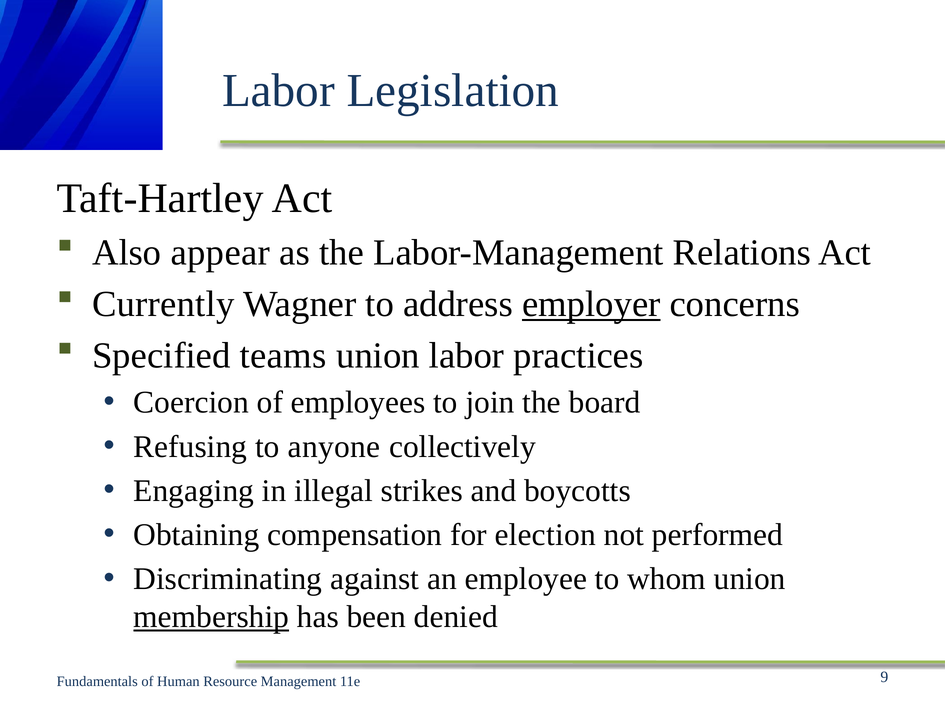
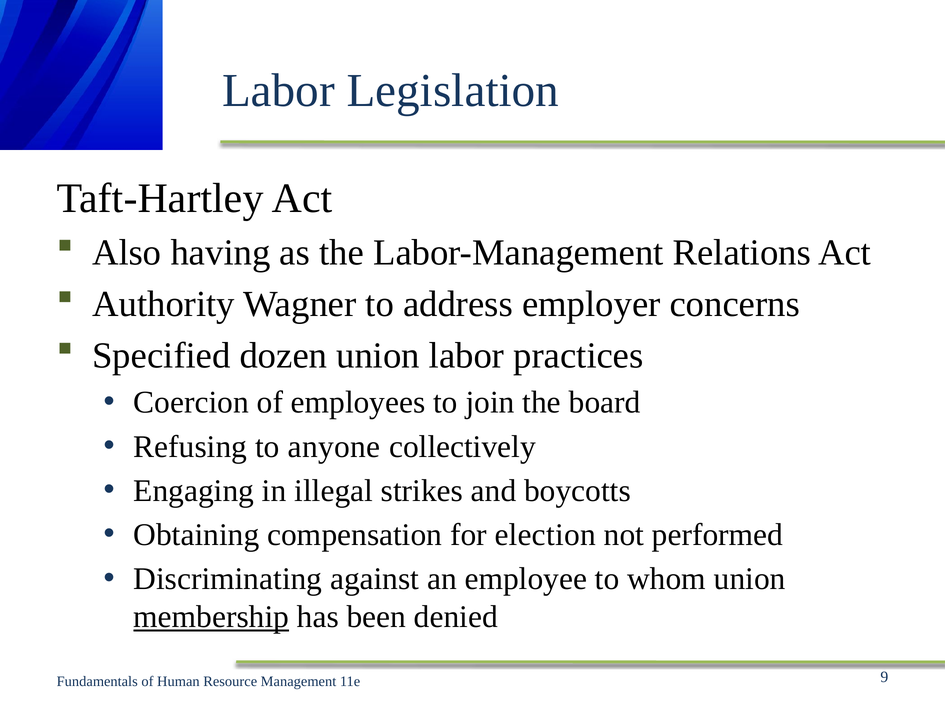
appear: appear -> having
Currently: Currently -> Authority
employer underline: present -> none
teams: teams -> dozen
